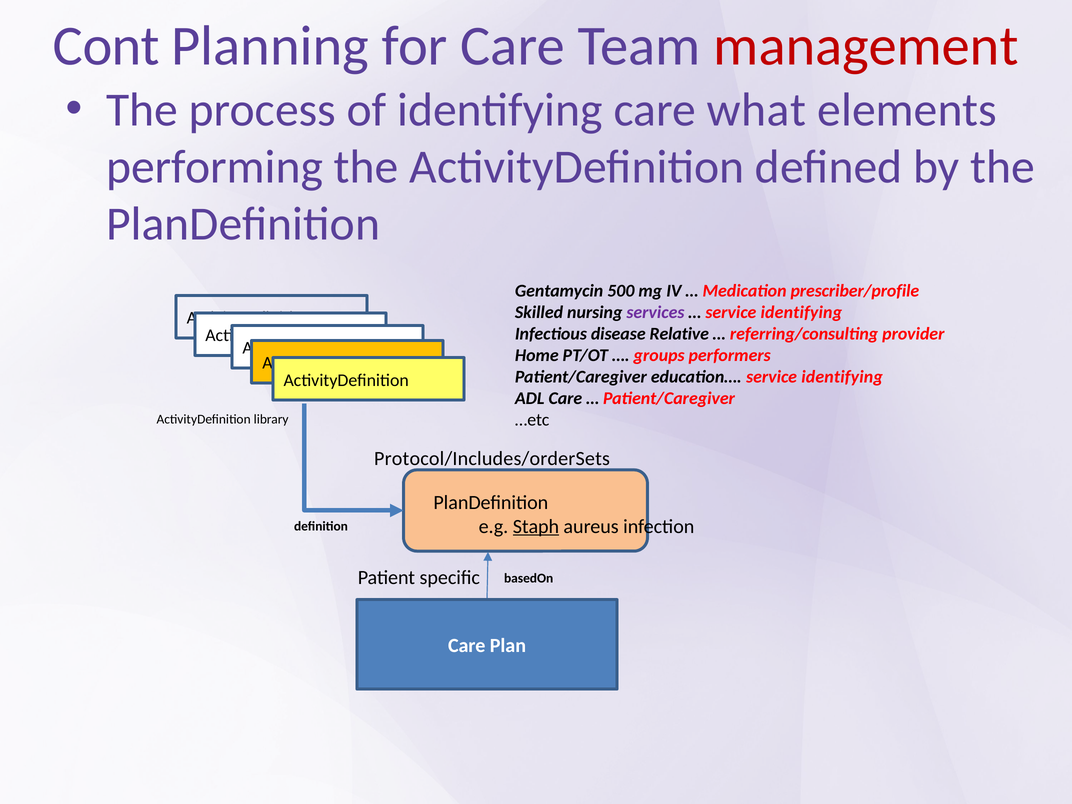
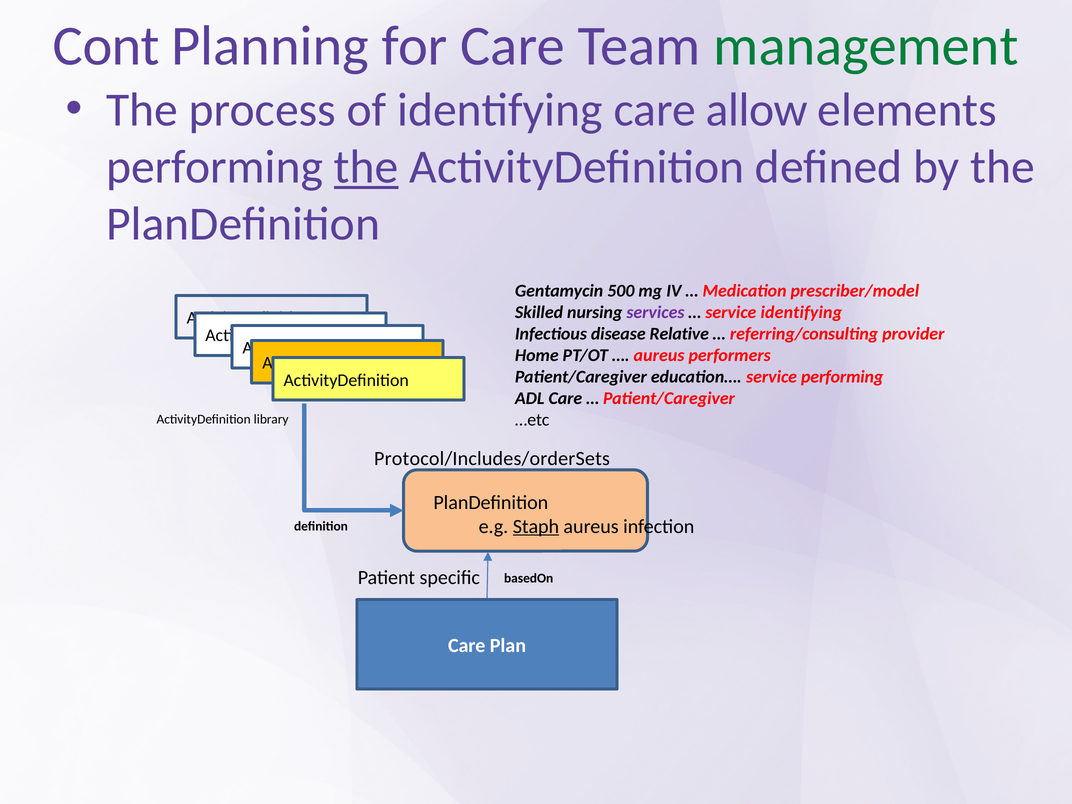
management colour: red -> green
what: what -> allow
the at (366, 167) underline: none -> present
prescriber/profile: prescriber/profile -> prescriber/model
groups at (659, 355): groups -> aureus
education… service identifying: identifying -> performing
